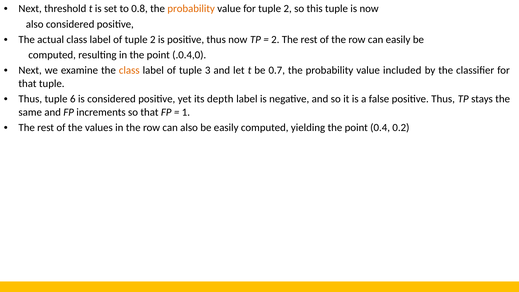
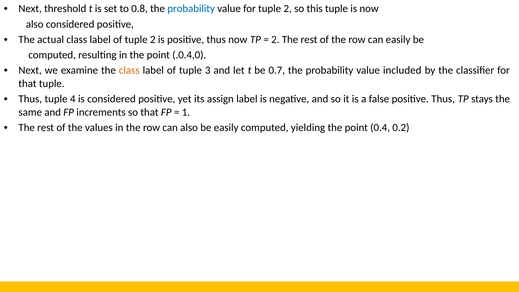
probability at (191, 9) colour: orange -> blue
6: 6 -> 4
depth: depth -> assign
